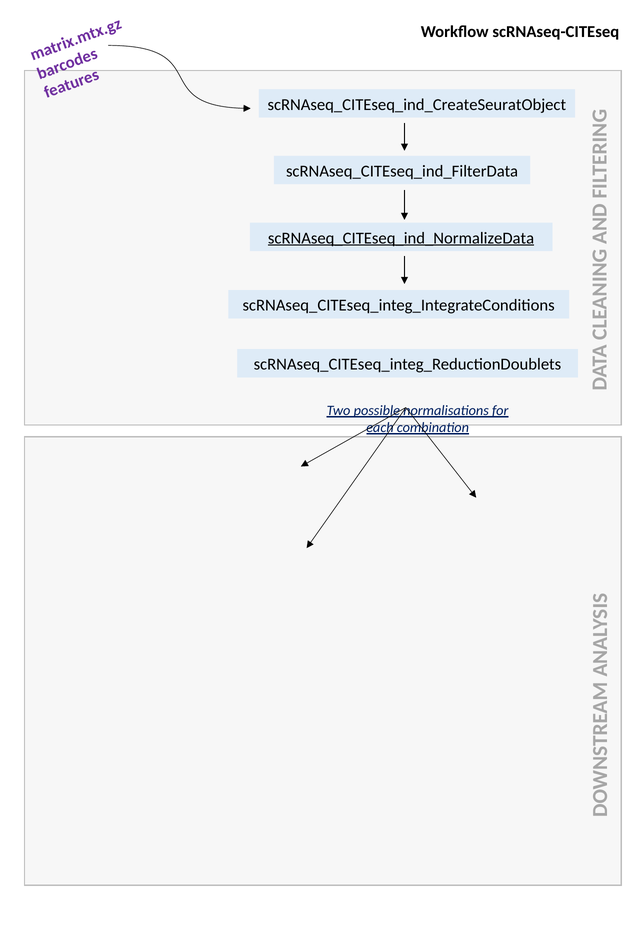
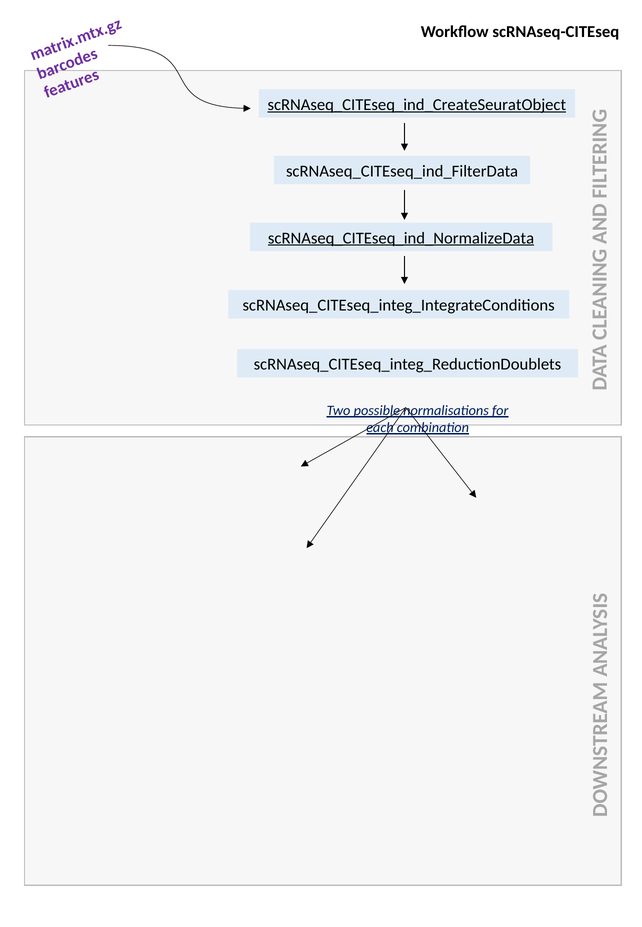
scRNAseq_CITEseq_ind_CreateSeuratObject underline: none -> present
